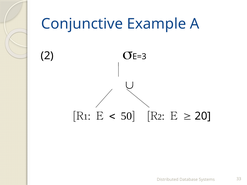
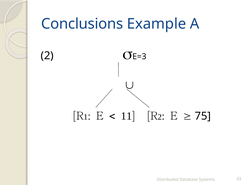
Conjunctive: Conjunctive -> Conclusions
50: 50 -> 11
20: 20 -> 75
